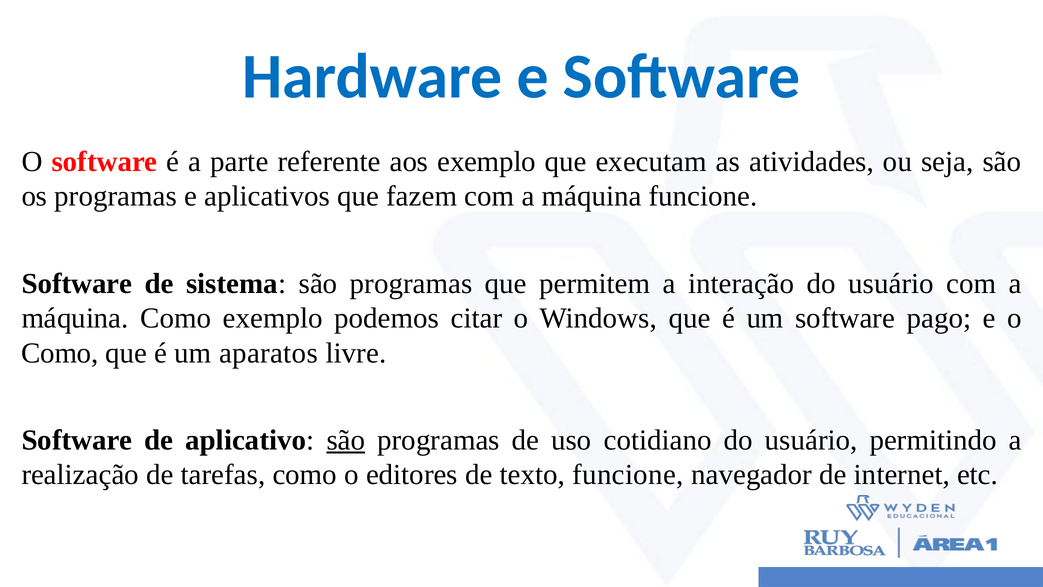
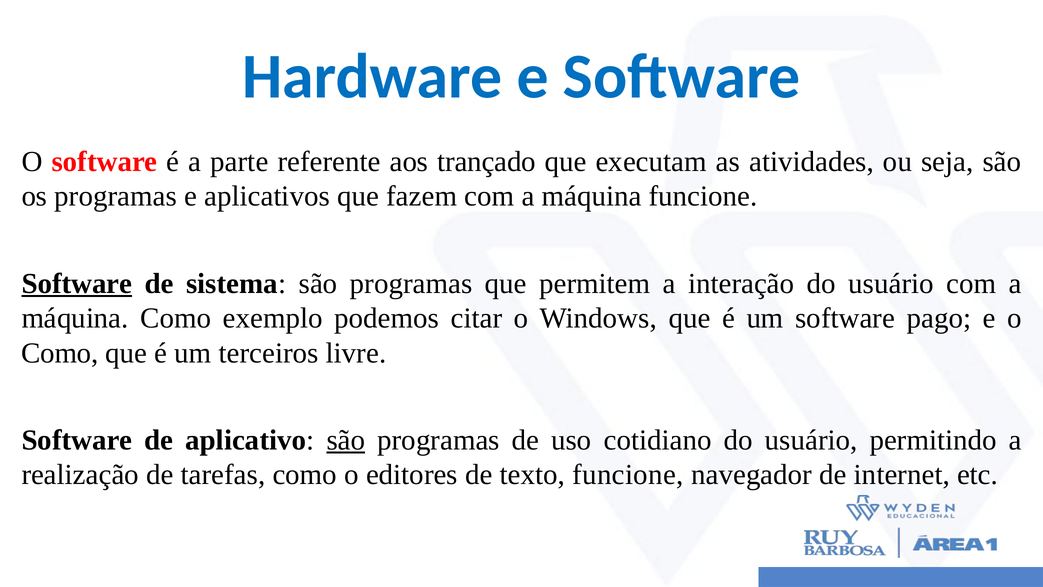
aos exemplo: exemplo -> trançado
Software at (77, 283) underline: none -> present
aparatos: aparatos -> terceiros
